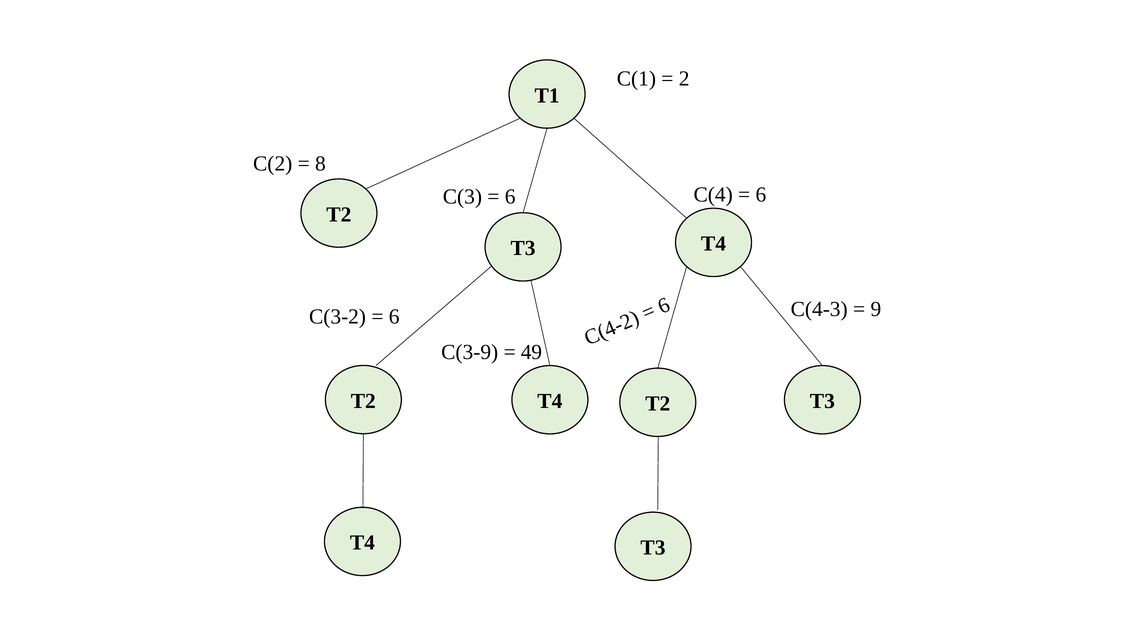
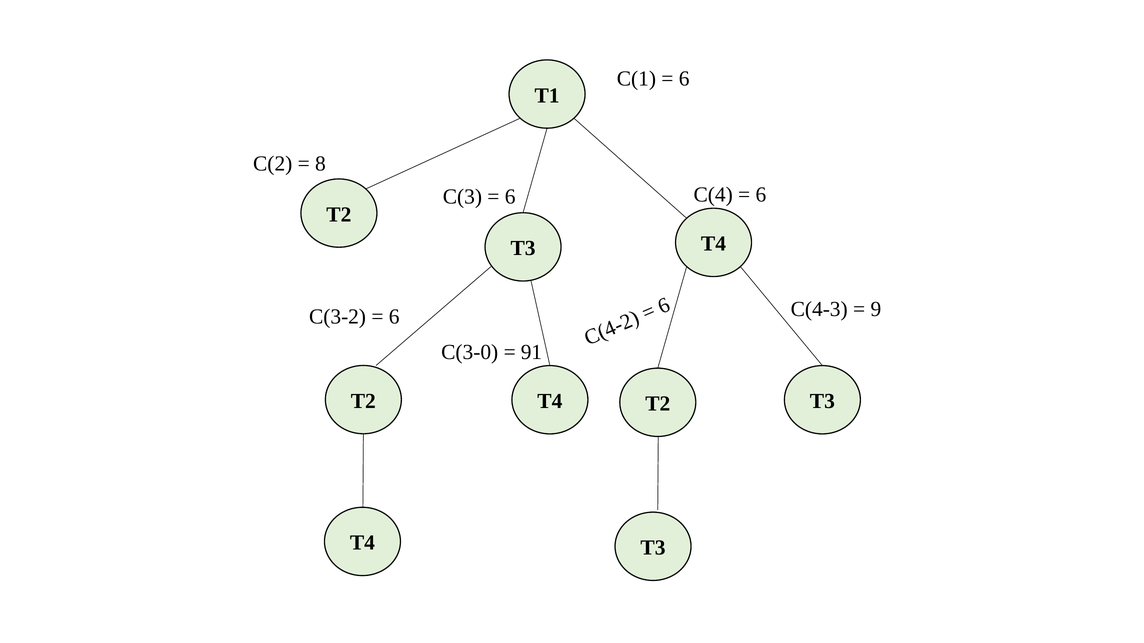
2 at (684, 79): 2 -> 6
C(3-9: C(3-9 -> C(3-0
49: 49 -> 91
